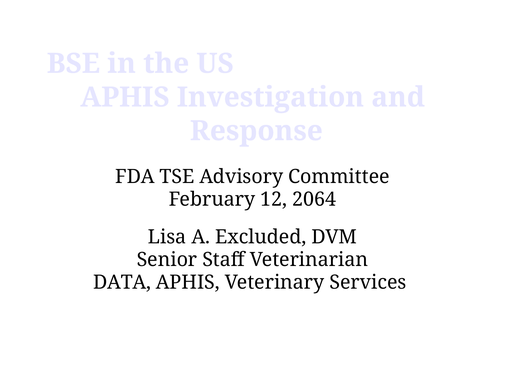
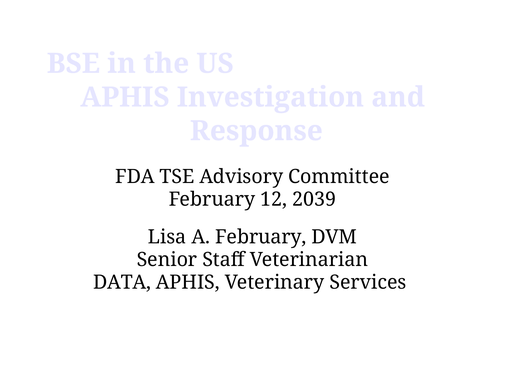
2064: 2064 -> 2039
A Excluded: Excluded -> February
